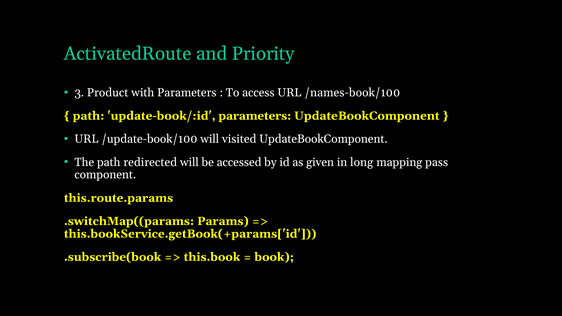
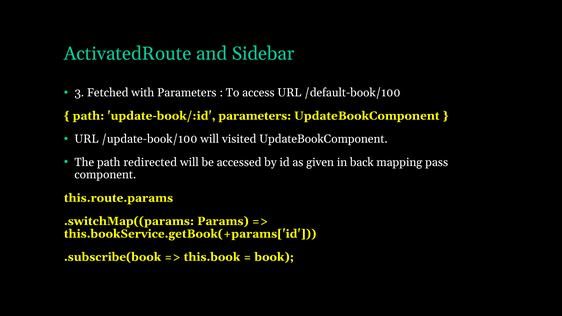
Priority: Priority -> Sidebar
Product: Product -> Fetched
/names-book/100: /names-book/100 -> /default-book/100
long: long -> back
